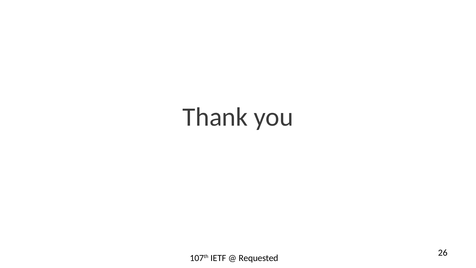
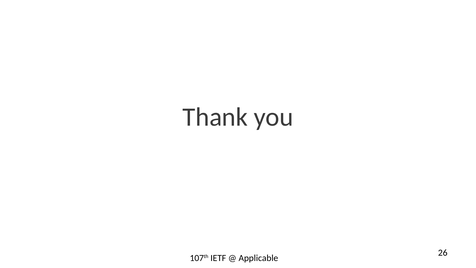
Requested: Requested -> Applicable
